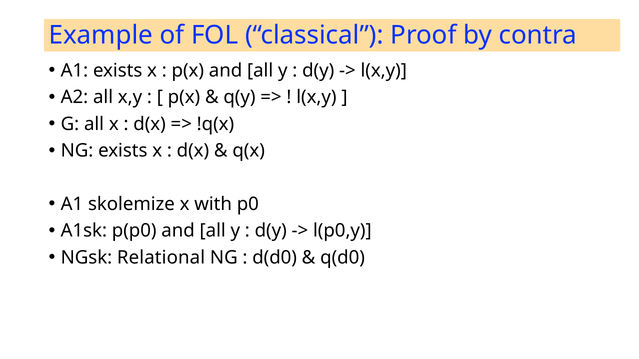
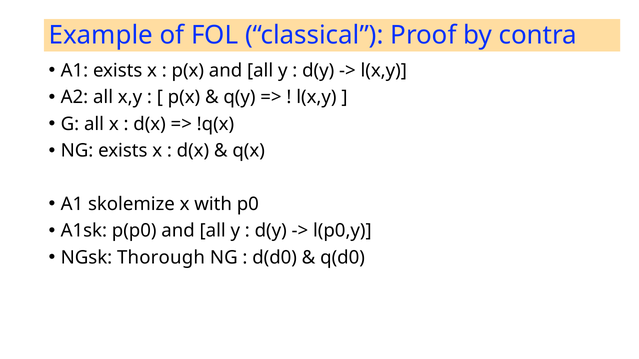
Relational: Relational -> Thorough
